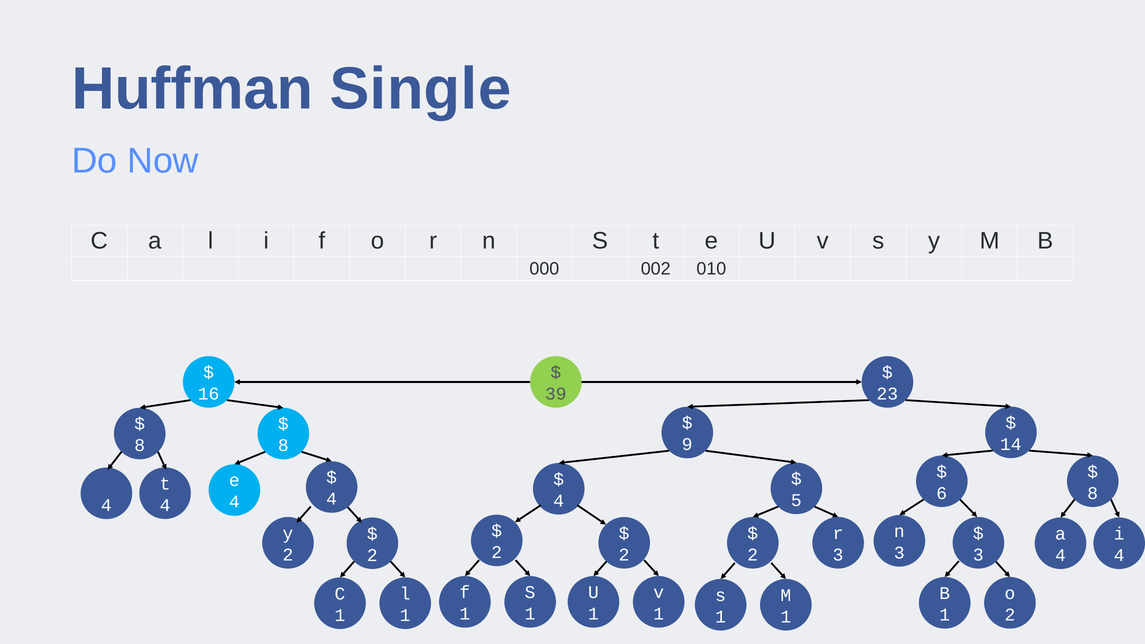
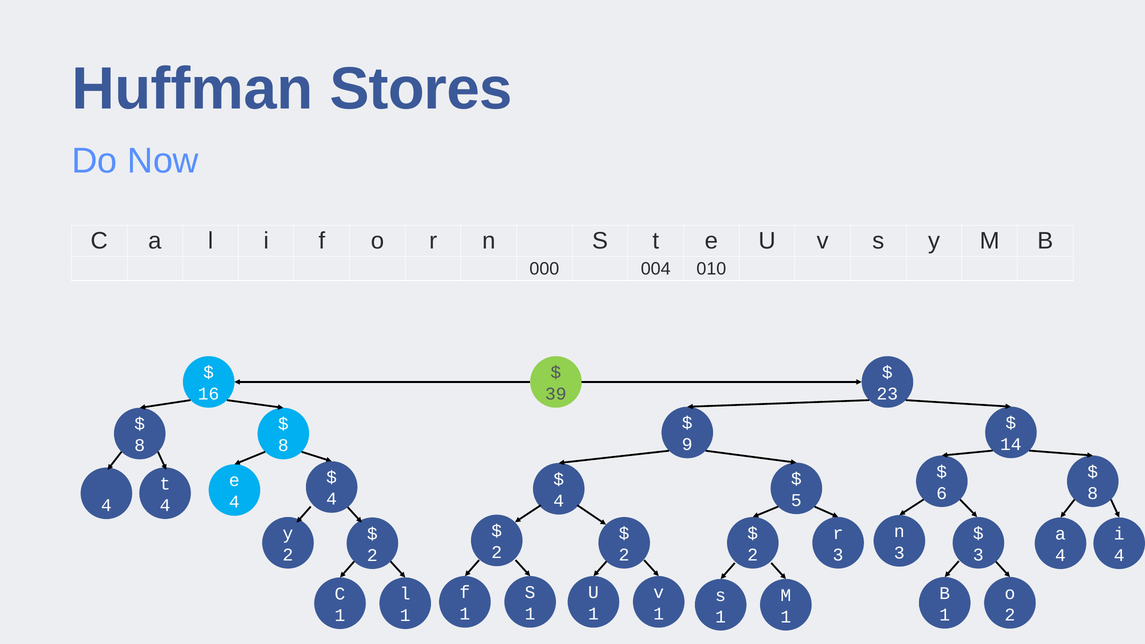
Single: Single -> Stores
002: 002 -> 004
